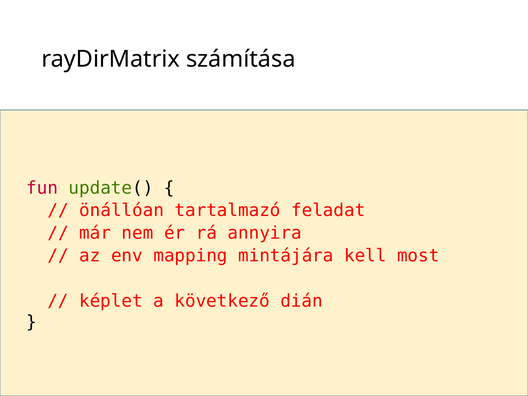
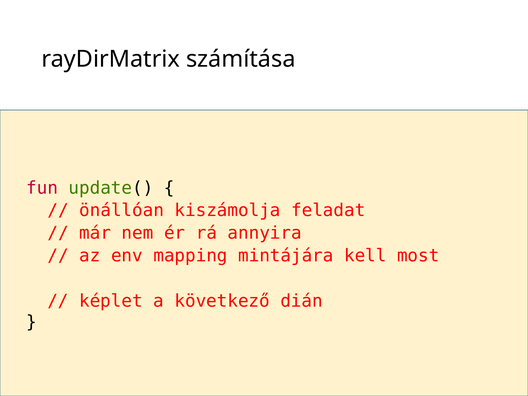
tartalmazó: tartalmazó -> kiszámolja
